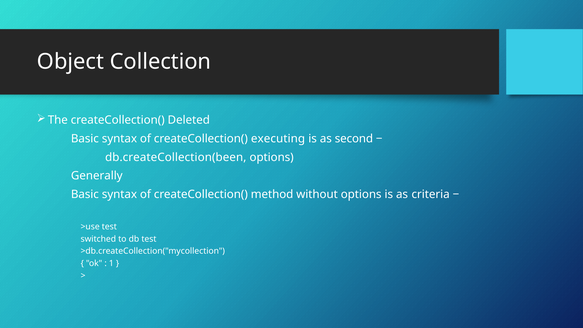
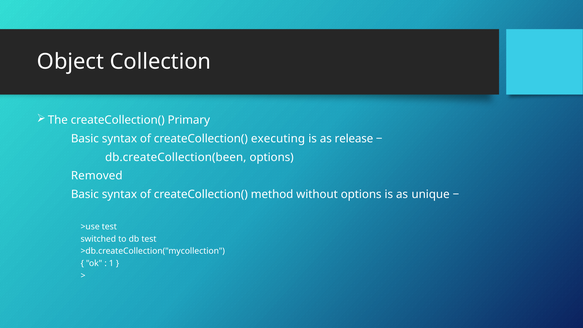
Deleted: Deleted -> Primary
second: second -> release
Generally: Generally -> Removed
criteria: criteria -> unique
